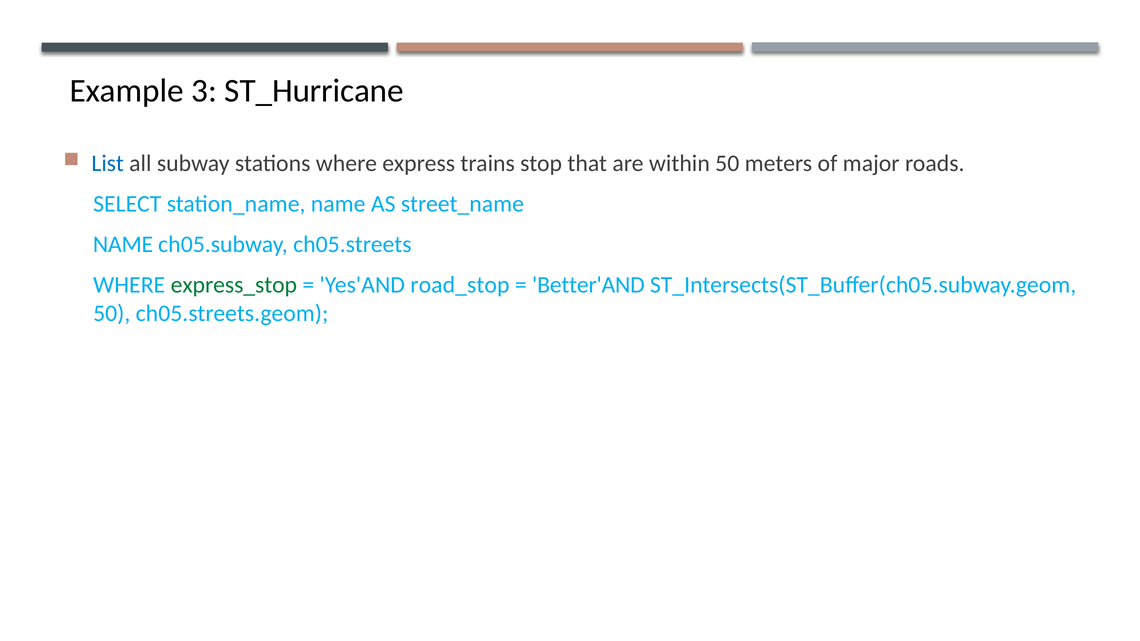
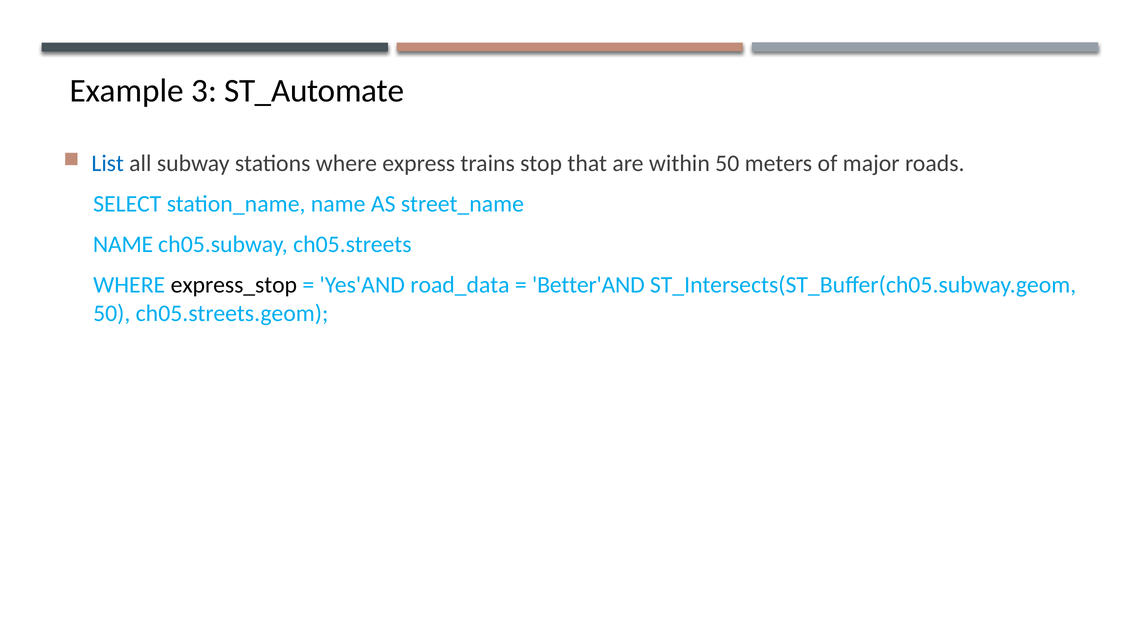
ST_Hurricane: ST_Hurricane -> ST_Automate
express_stop colour: green -> black
road_stop: road_stop -> road_data
